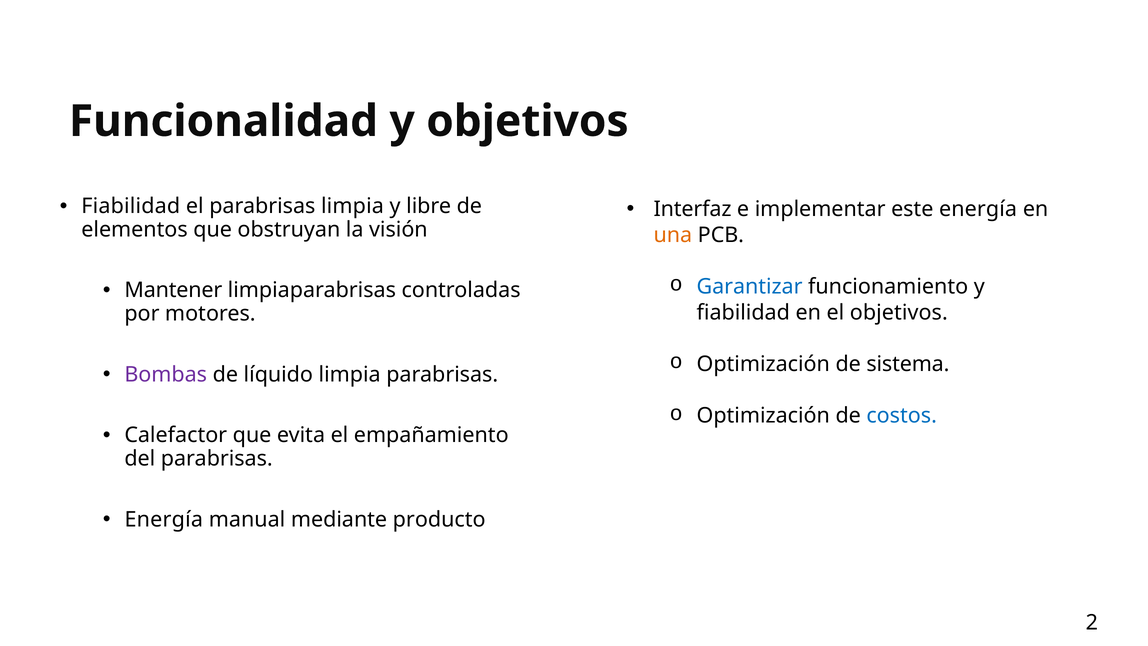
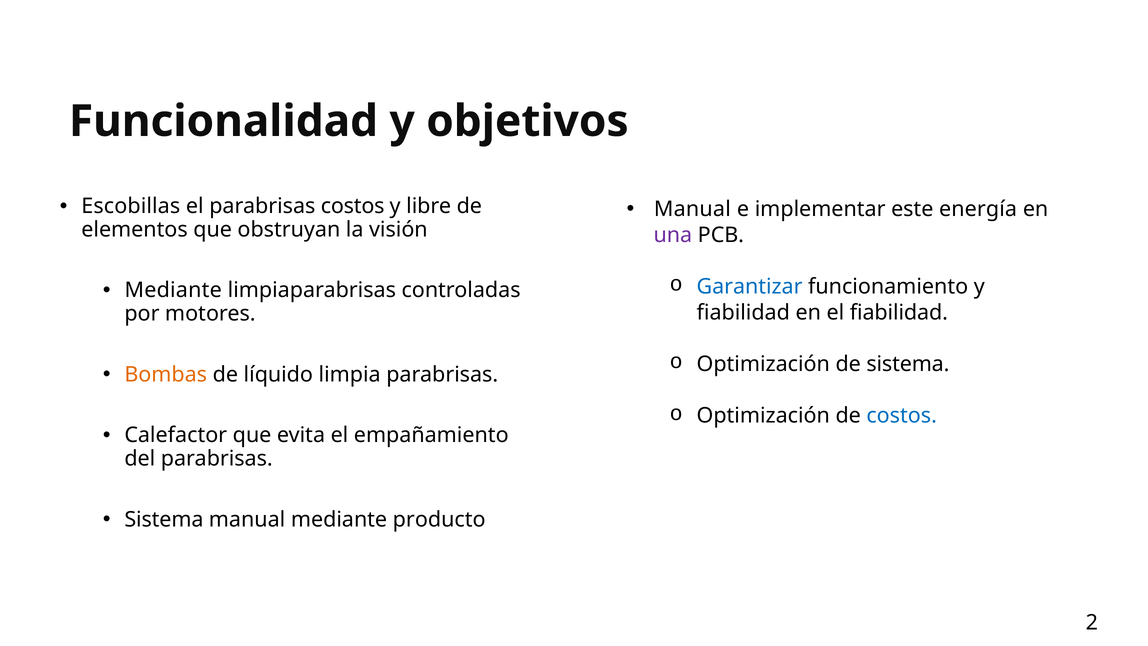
Fiabilidad at (131, 206): Fiabilidad -> Escobillas
parabrisas limpia: limpia -> costos
Interfaz at (693, 209): Interfaz -> Manual
una colour: orange -> purple
Mantener at (173, 290): Mantener -> Mediante
el objetivos: objetivos -> fiabilidad
Bombas colour: purple -> orange
Energía at (164, 519): Energía -> Sistema
